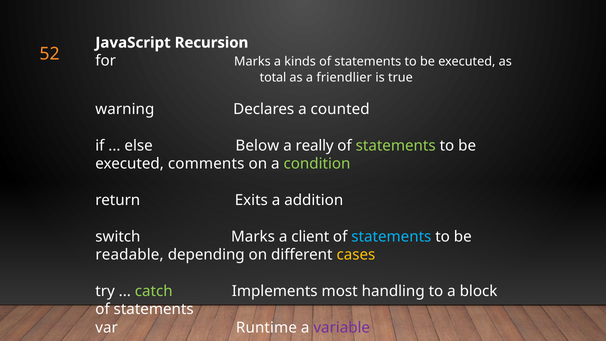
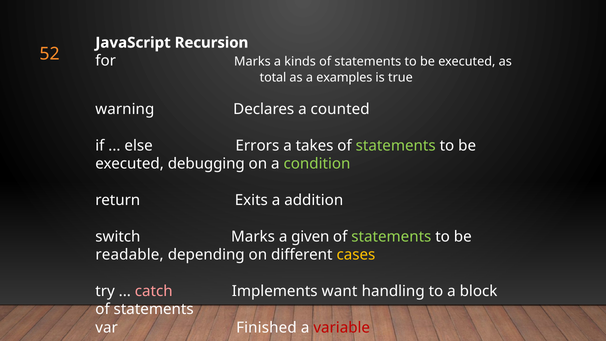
friendlier: friendlier -> examples
Below: Below -> Errors
really: really -> takes
comments: comments -> debugging
client: client -> given
statements at (391, 237) colour: light blue -> light green
catch colour: light green -> pink
most: most -> want
Runtime: Runtime -> Finished
variable colour: purple -> red
